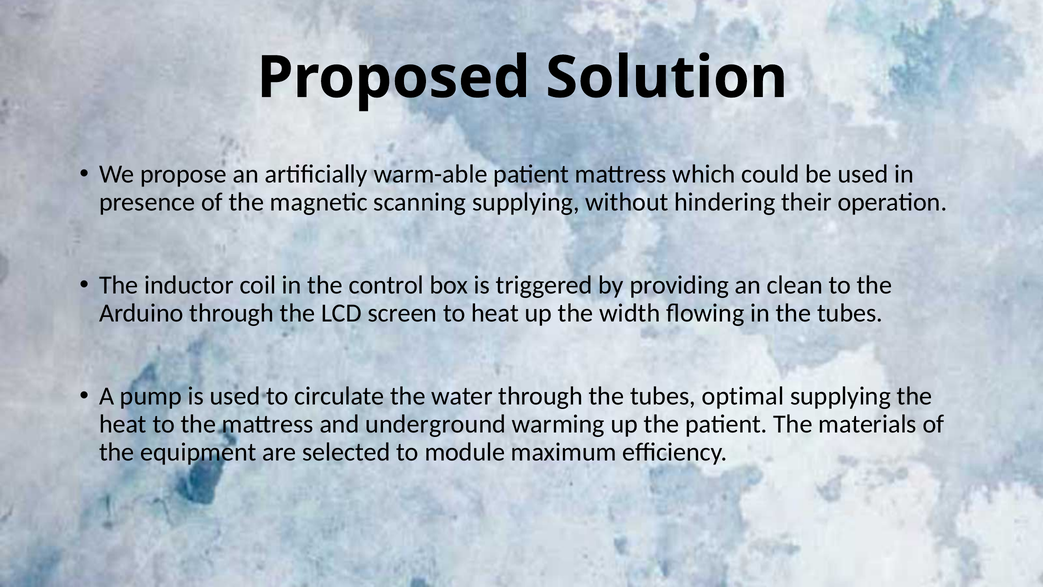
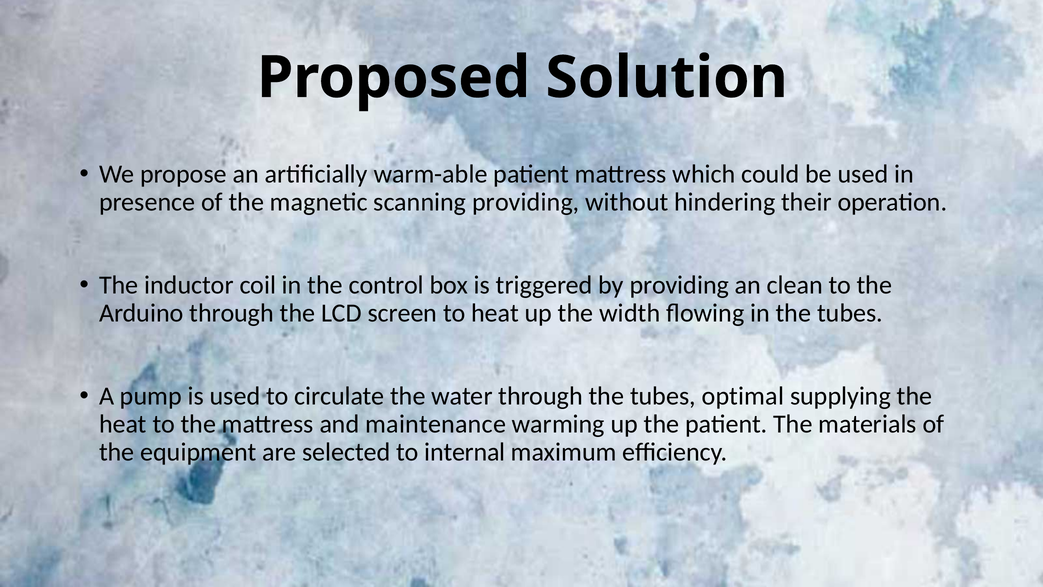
scanning supplying: supplying -> providing
underground: underground -> maintenance
module: module -> internal
